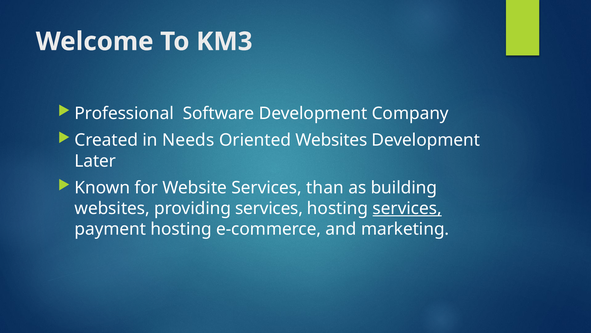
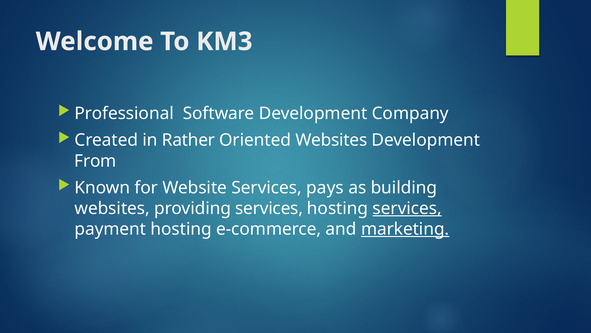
Needs: Needs -> Rather
Later: Later -> From
than: than -> pays
marketing underline: none -> present
